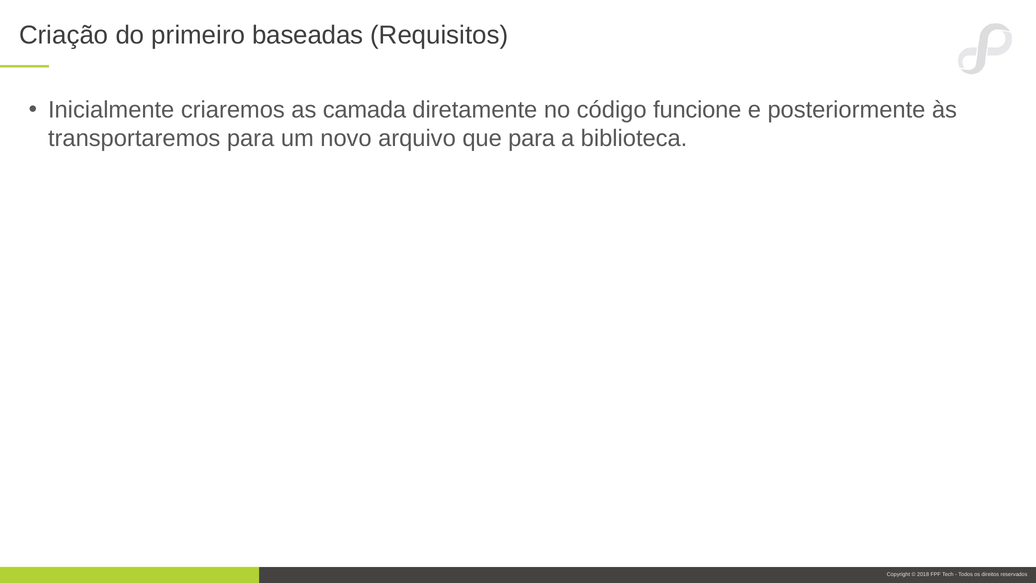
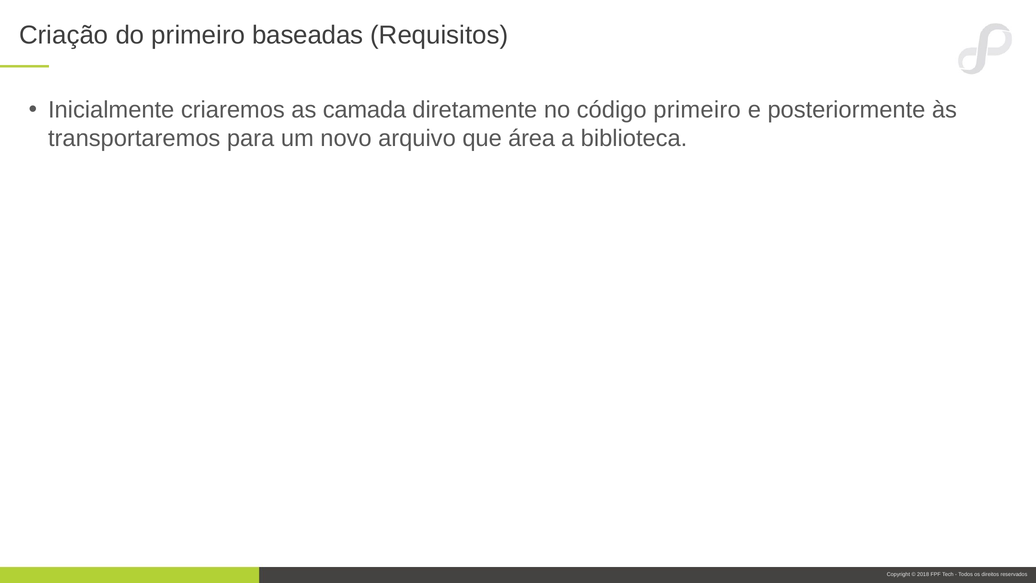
código funcione: funcione -> primeiro
que para: para -> área
